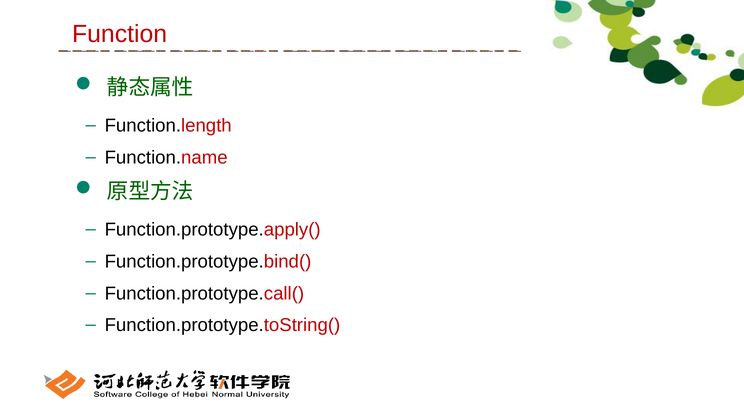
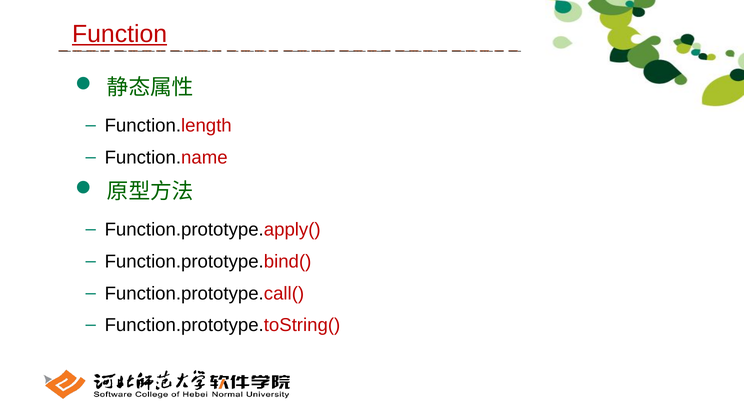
Function underline: none -> present
